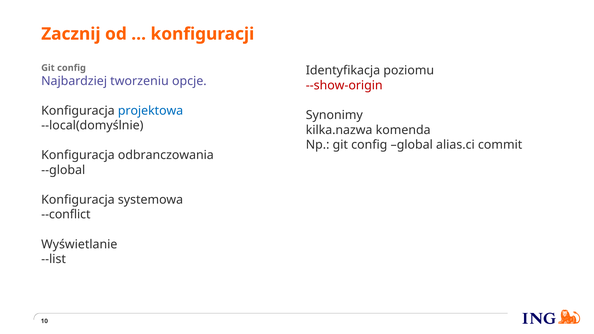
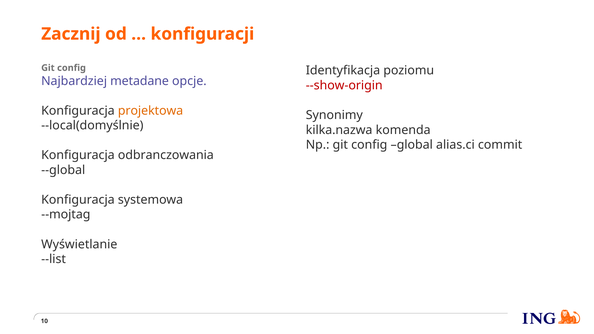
tworzeniu: tworzeniu -> metadane
projektowa colour: blue -> orange
--conflict: --conflict -> --mojtag
